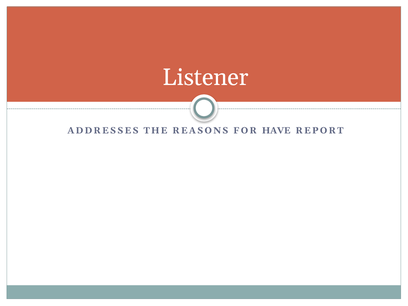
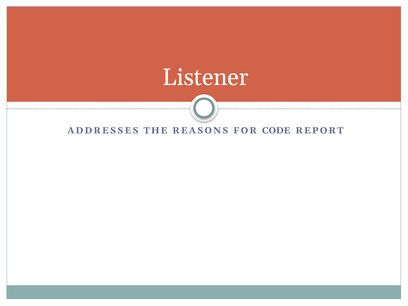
HAVE: HAVE -> CODE
